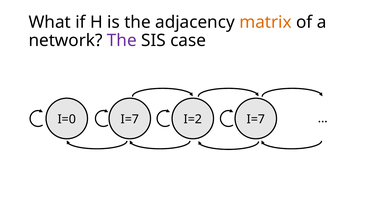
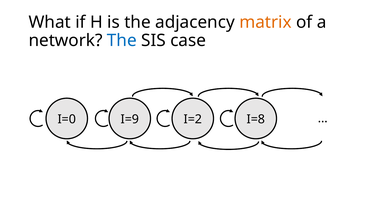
The at (122, 41) colour: purple -> blue
I=0 I=7: I=7 -> I=9
I=2 I=7: I=7 -> I=8
